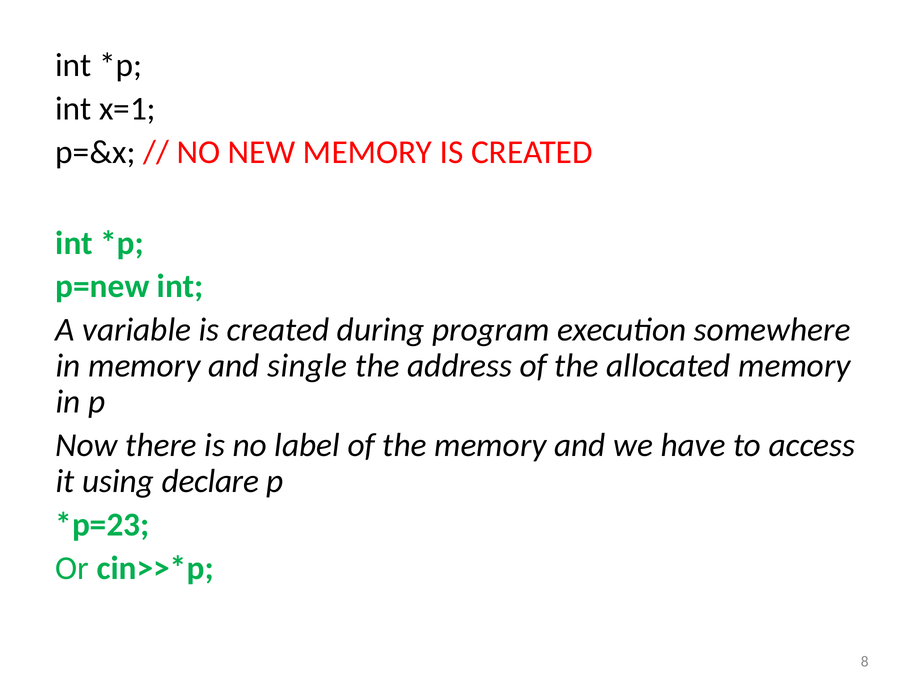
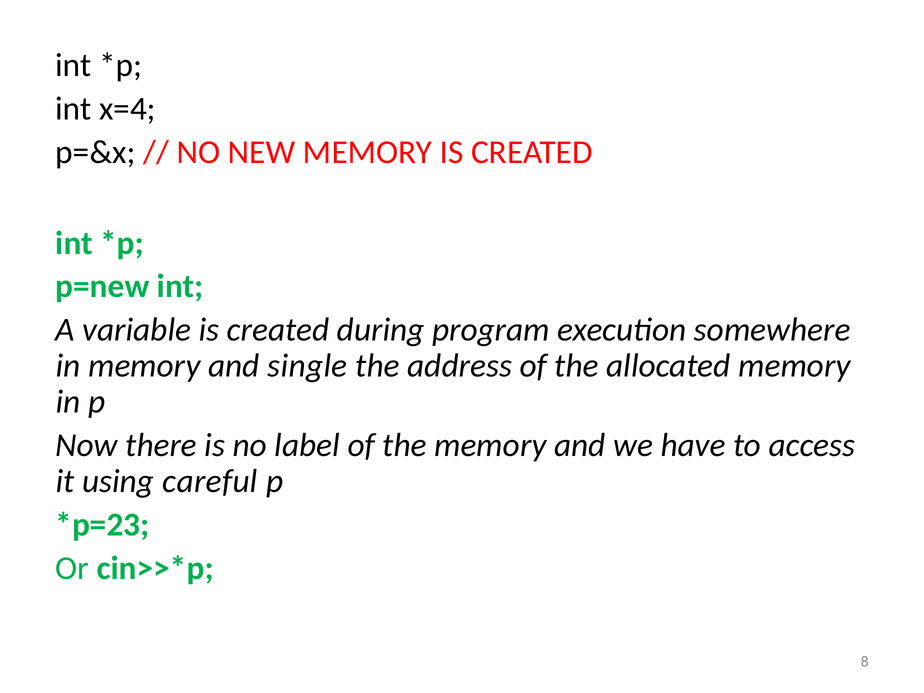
x=1: x=1 -> x=4
declare: declare -> careful
